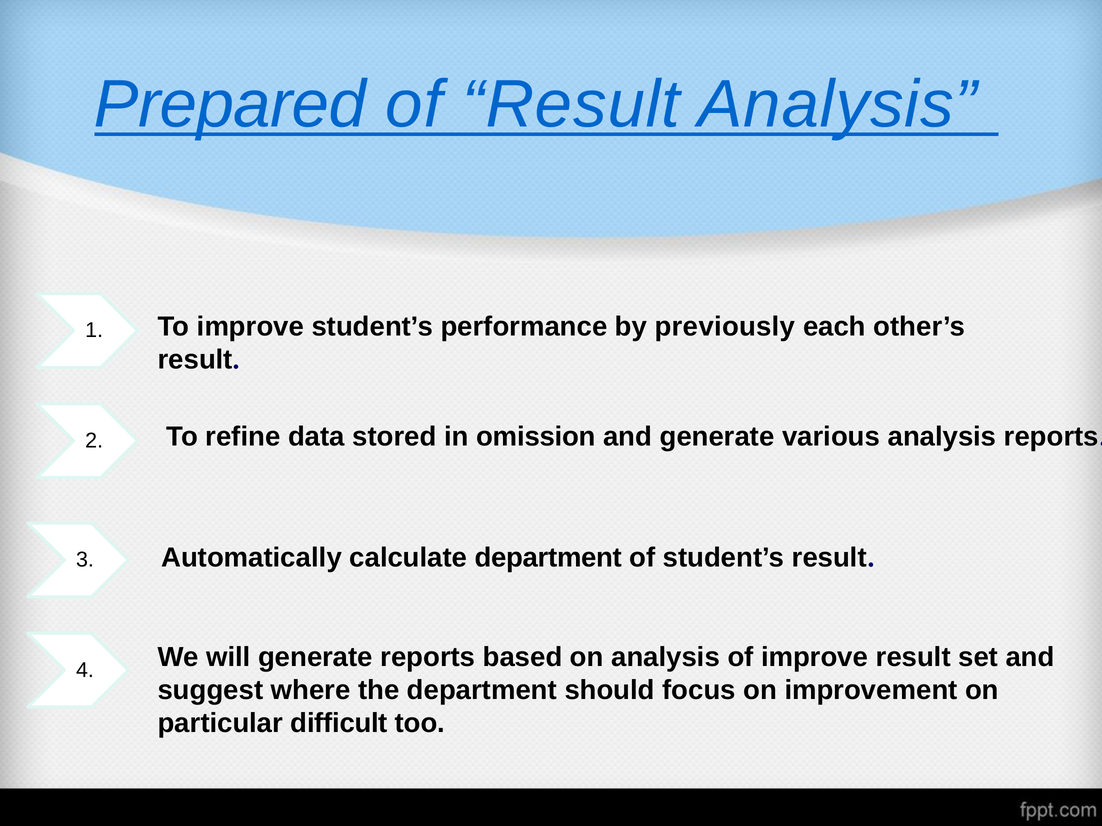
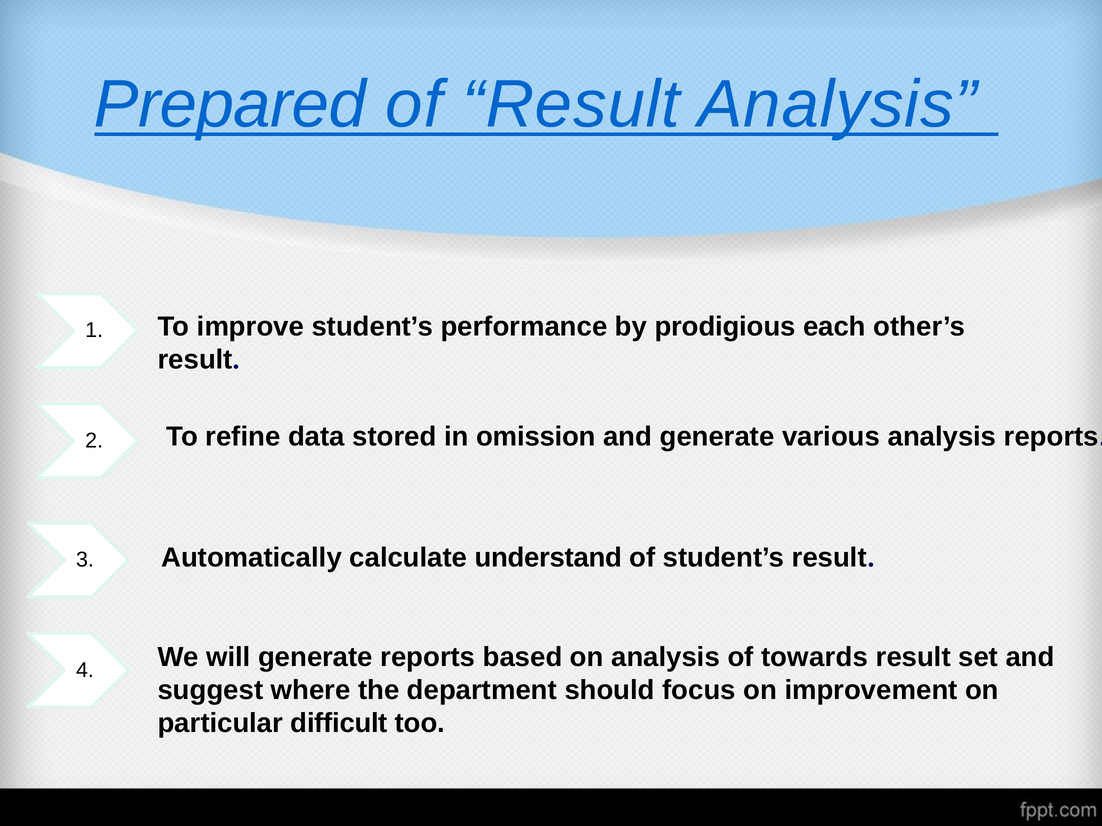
previously: previously -> prodigious
calculate department: department -> understand
of improve: improve -> towards
